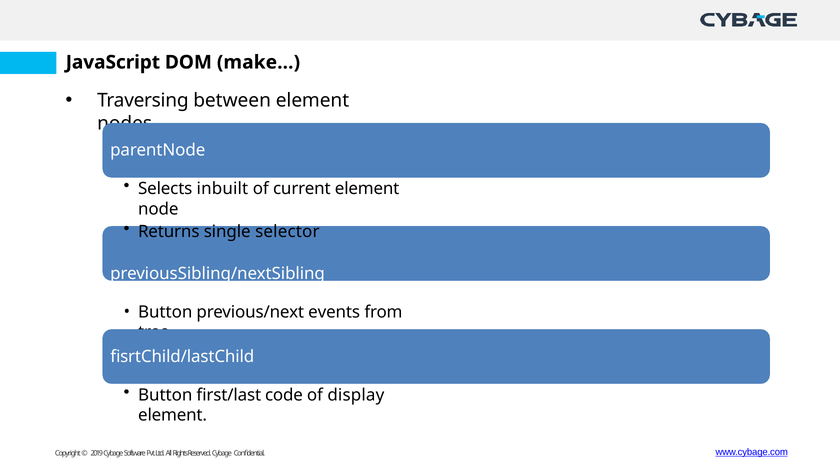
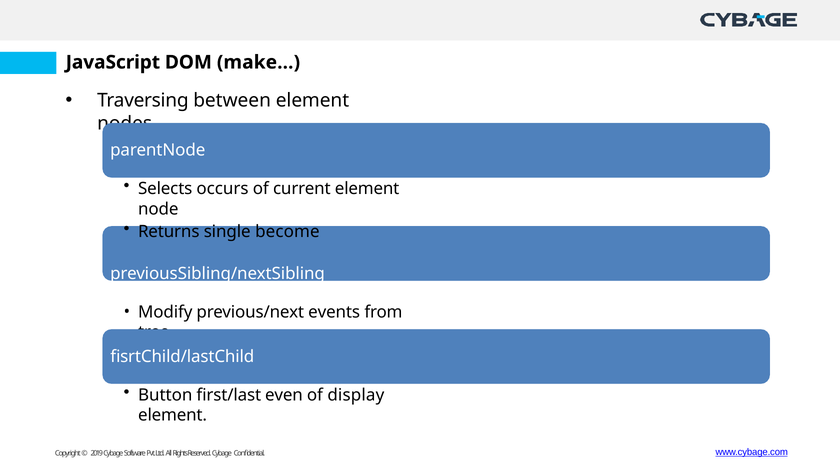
inbuilt: inbuilt -> occurs
selector: selector -> become
Button at (165, 312): Button -> Modify
code: code -> even
